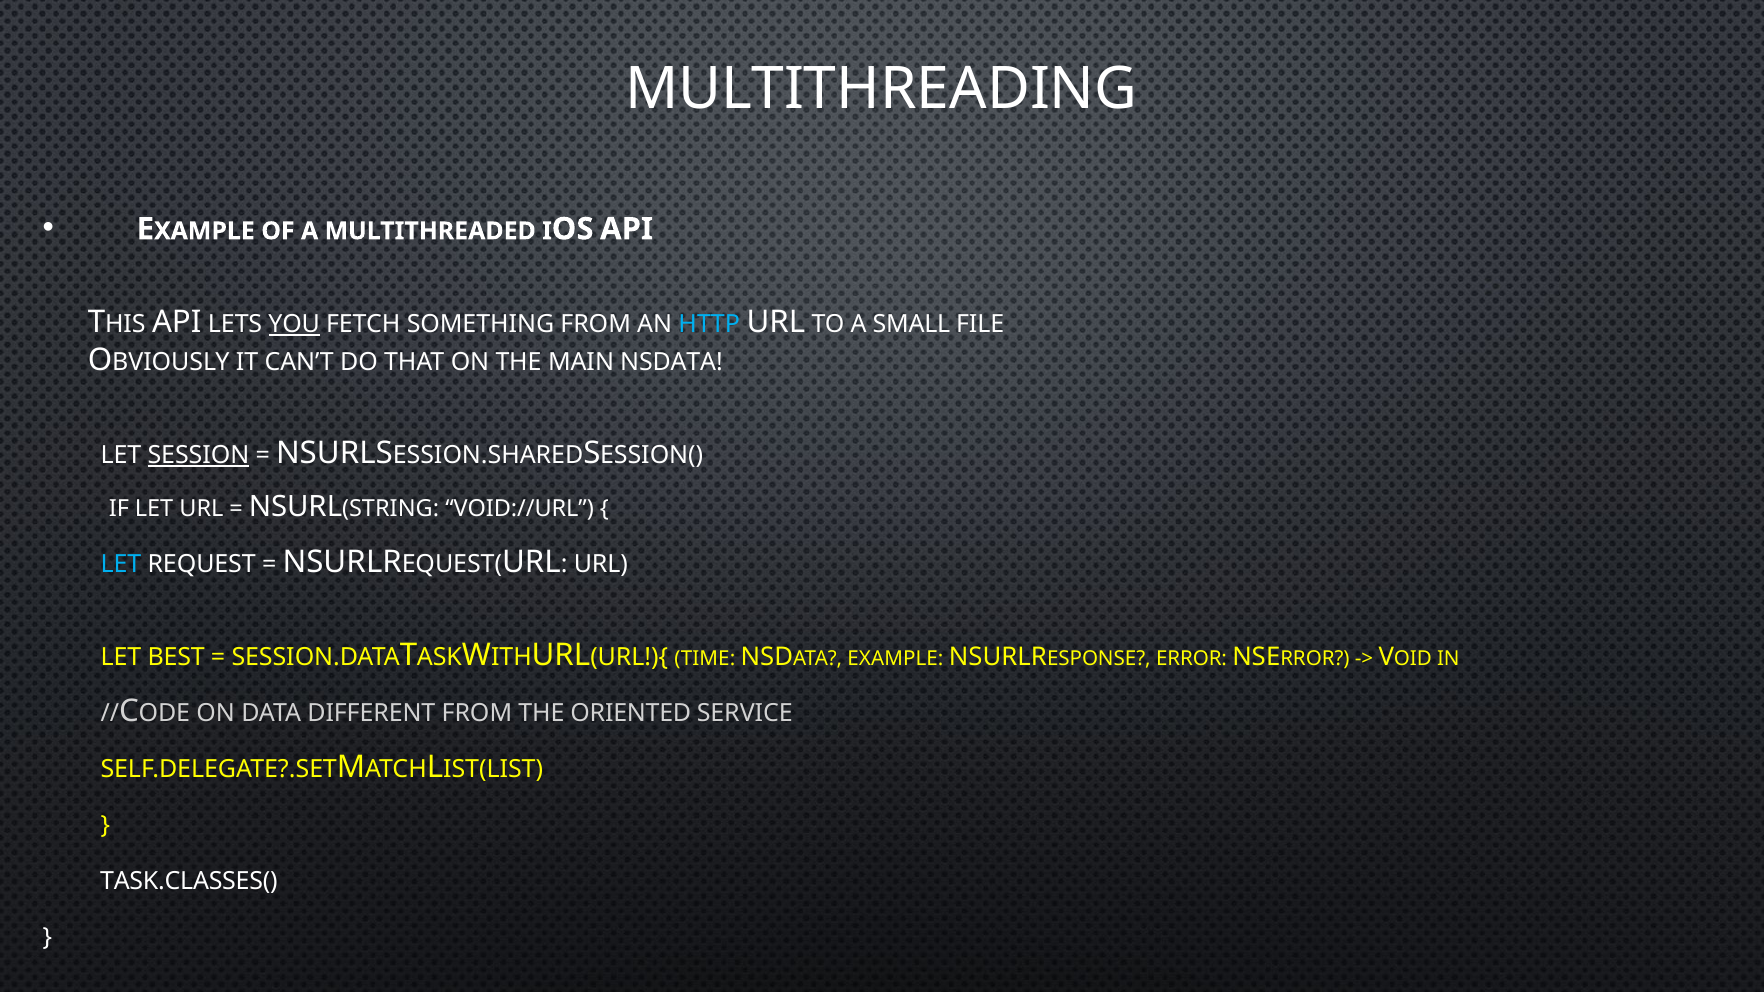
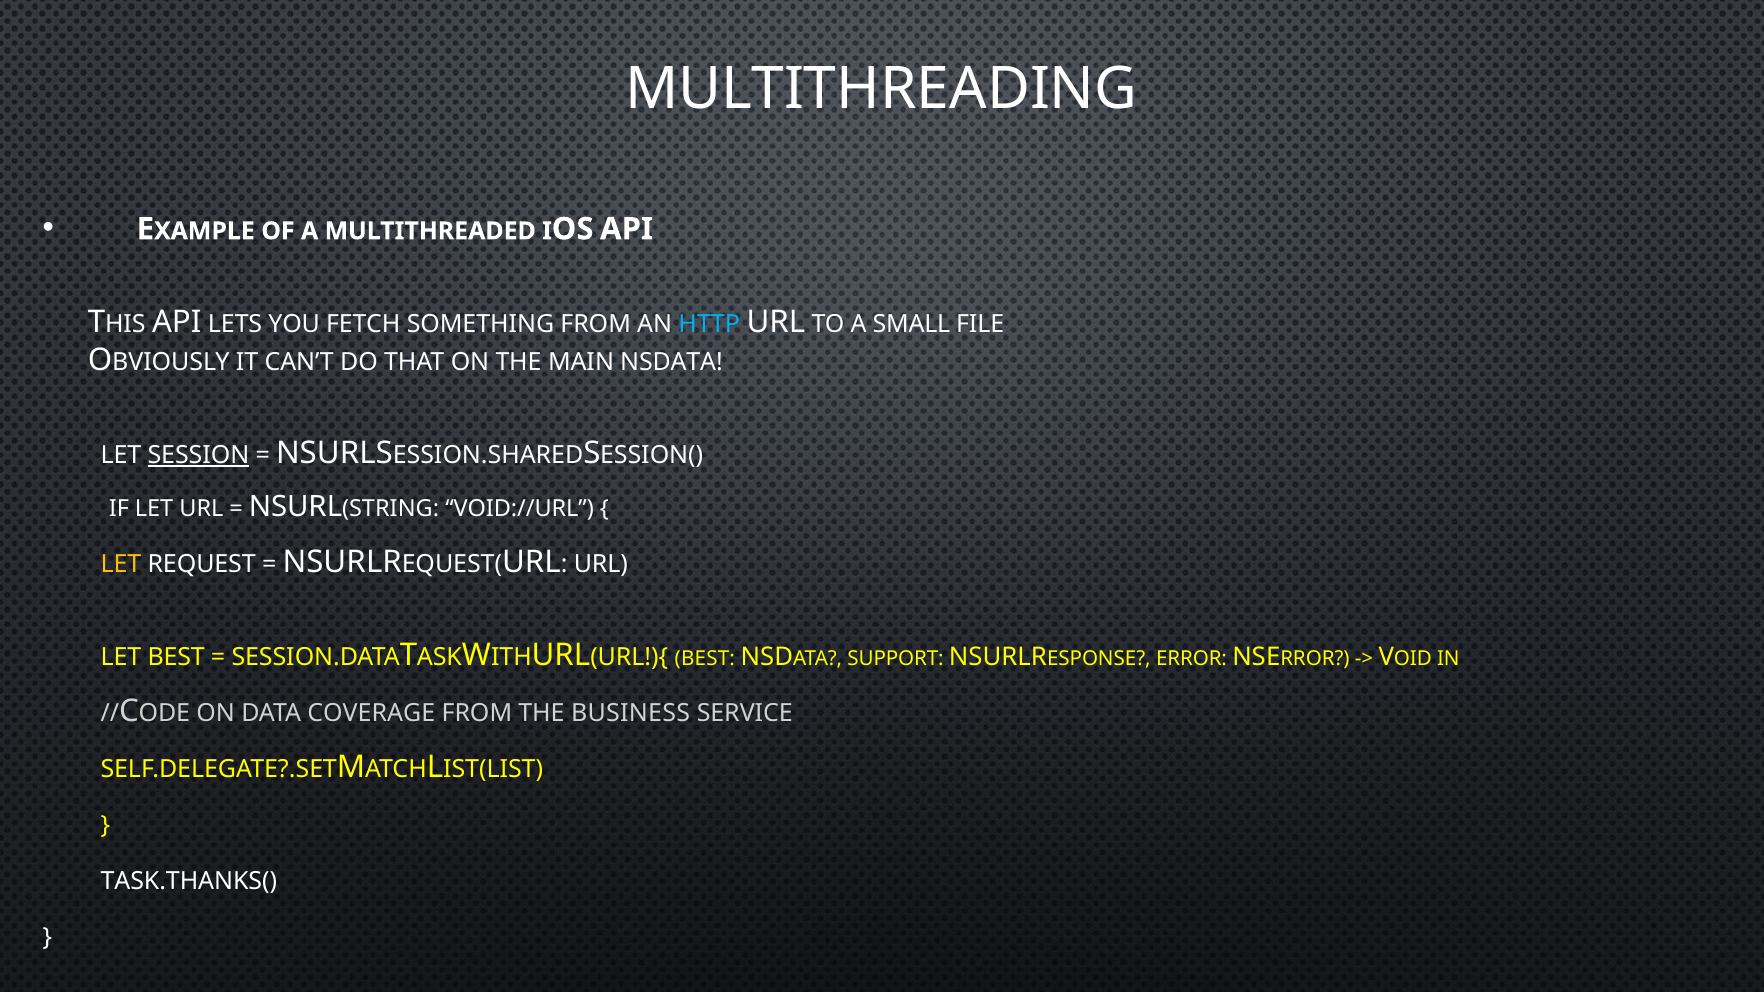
YOU underline: present -> none
LET at (121, 564) colour: light blue -> yellow
TIME at (705, 659): TIME -> BEST
NSDATA EXAMPLE: EXAMPLE -> SUPPORT
DIFFERENT: DIFFERENT -> COVERAGE
ORIENTED: ORIENTED -> BUSINESS
TASK.CLASSES(: TASK.CLASSES( -> TASK.THANKS(
